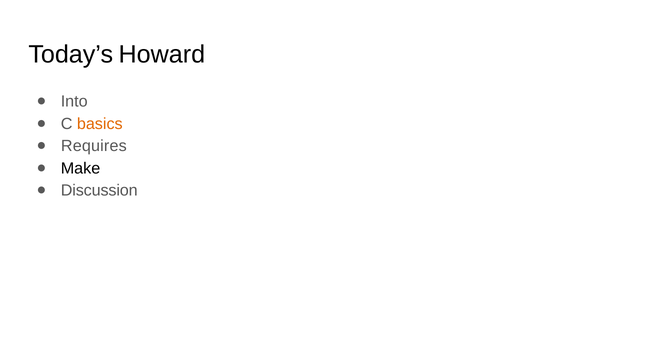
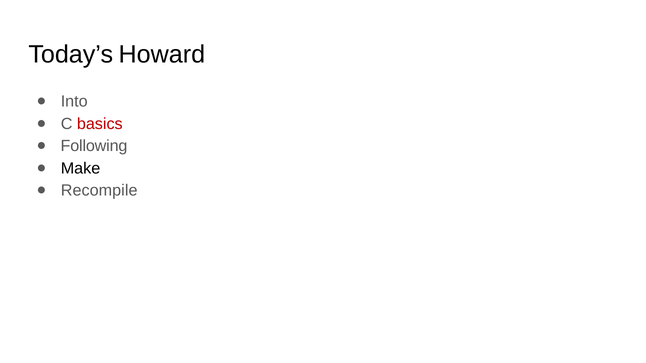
basics colour: orange -> red
Requires: Requires -> Following
Discussion: Discussion -> Recompile
